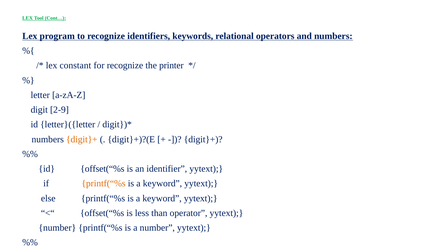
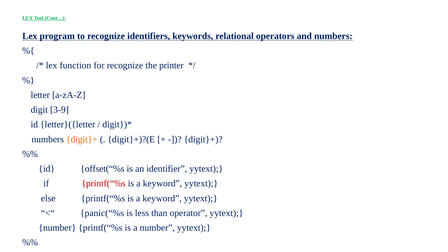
constant: constant -> function
2-9: 2-9 -> 3-9
printf(“%s at (104, 184) colour: orange -> red
offset(“%s at (102, 213): offset(“%s -> panic(“%s
